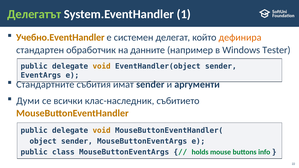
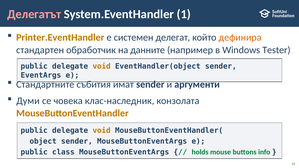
Делегатът colour: light green -> pink
Учебно.EventHandler: Учебно.EventHandler -> Printer.EventHandler
всички: всички -> човека
събитието: събитието -> конзолата
